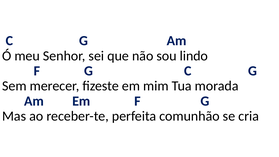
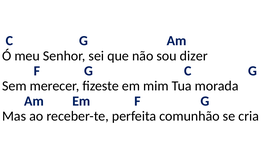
lindo: lindo -> dizer
